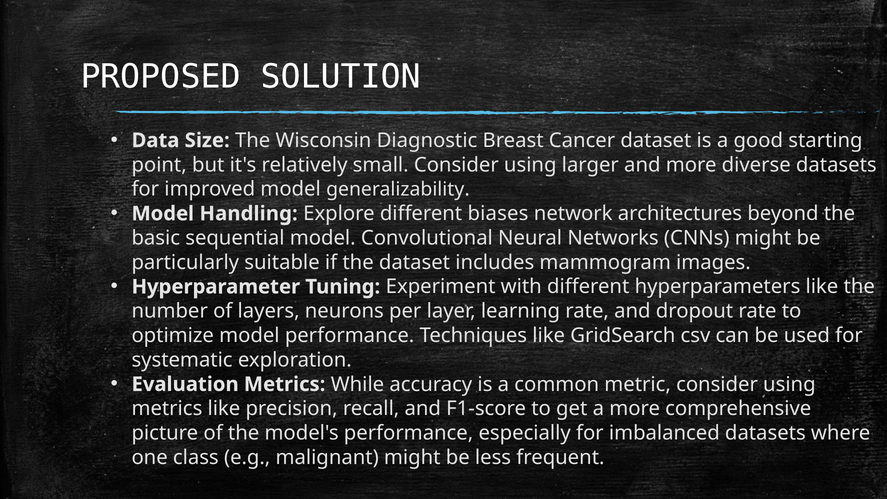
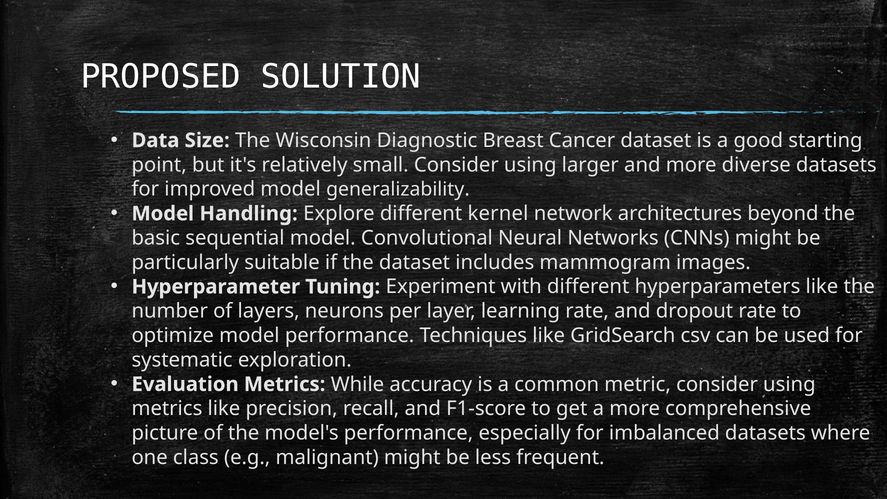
biases: biases -> kernel
